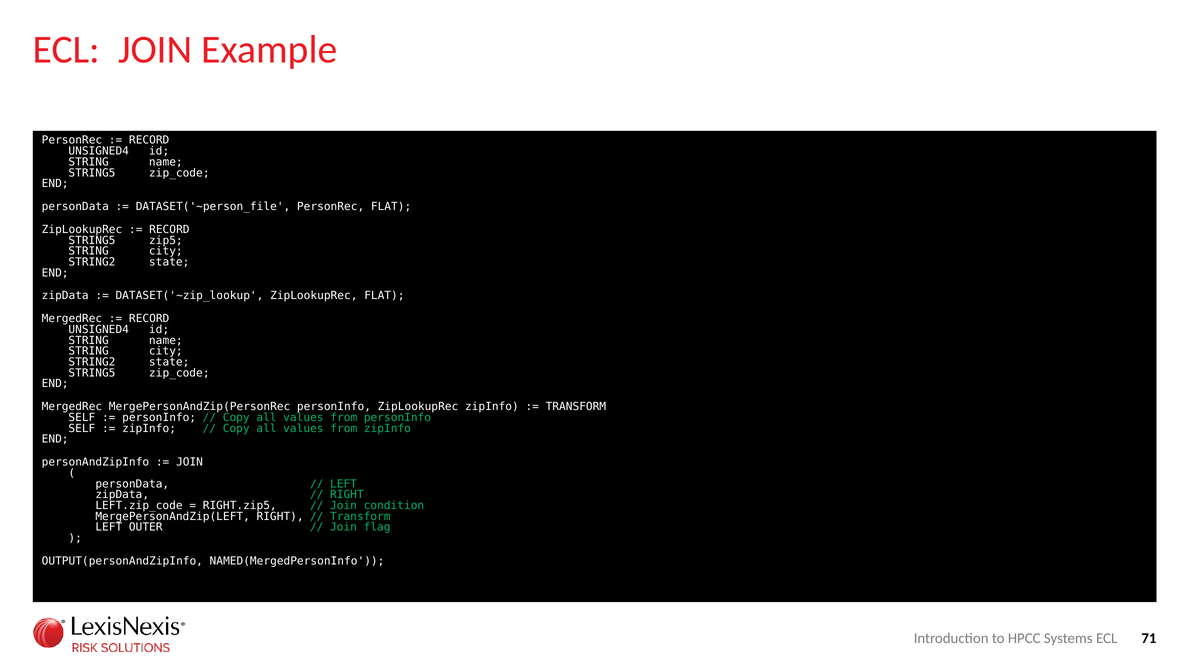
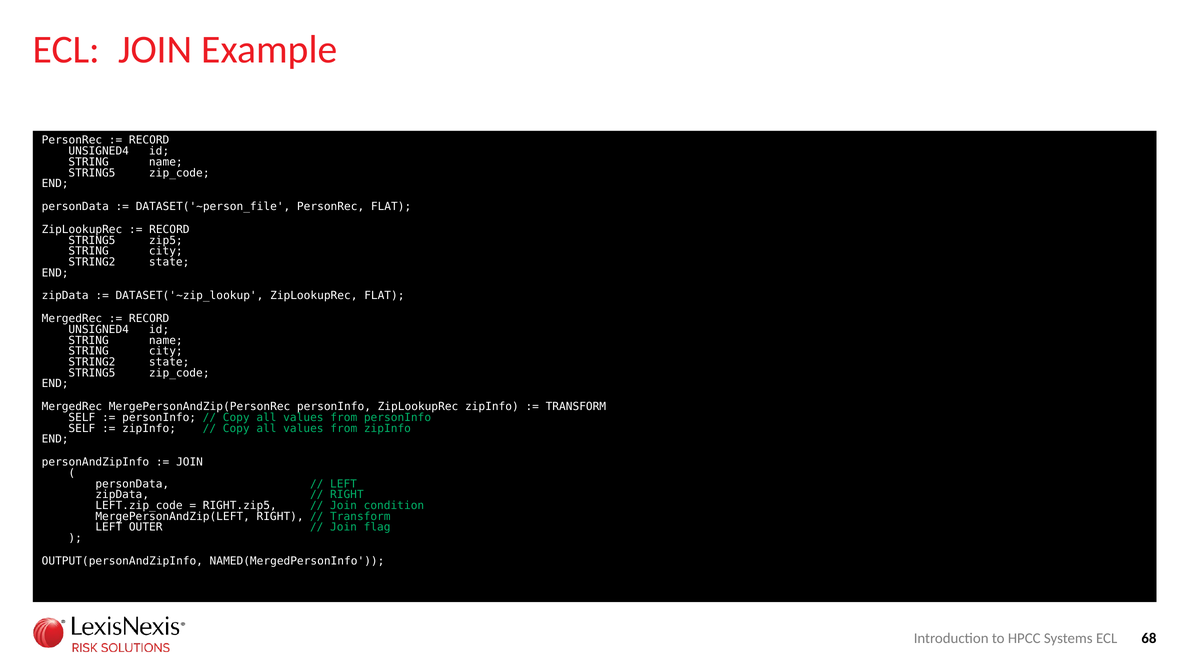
71: 71 -> 68
